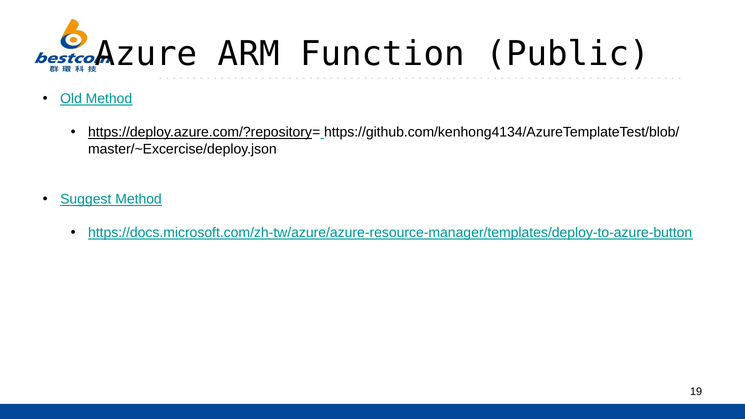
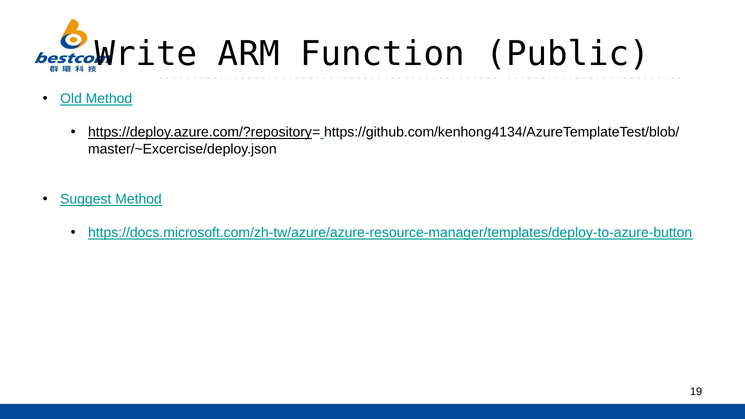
Azure: Azure -> Write
